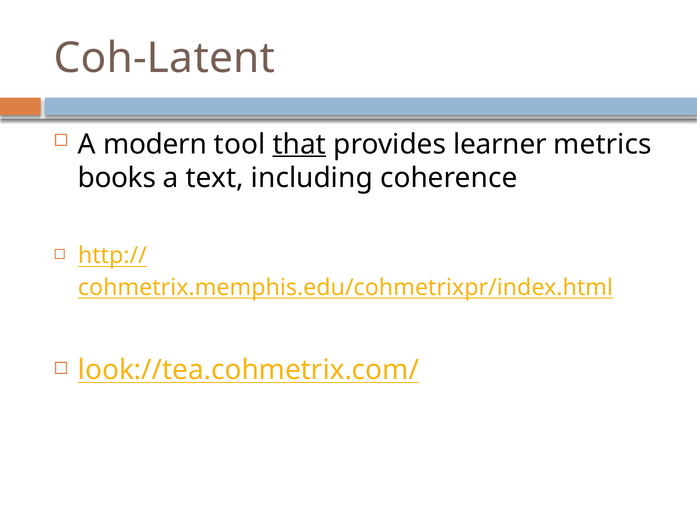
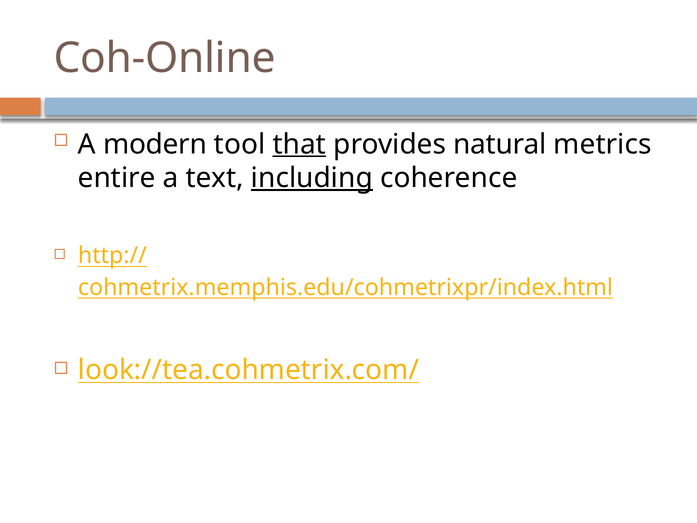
Coh-Latent: Coh-Latent -> Coh-Online
learner: learner -> natural
books: books -> entire
including underline: none -> present
